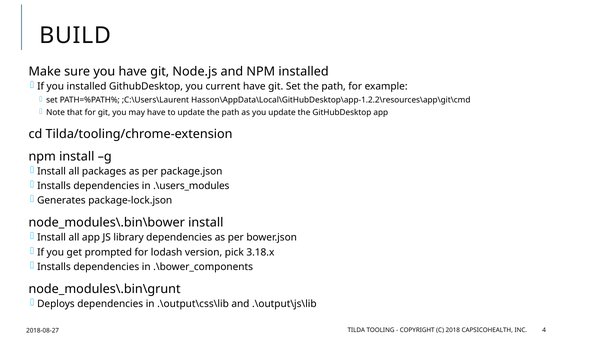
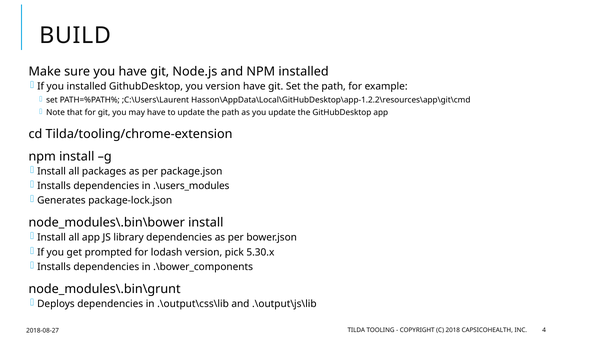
you current: current -> version
3.18.x: 3.18.x -> 5.30.x
